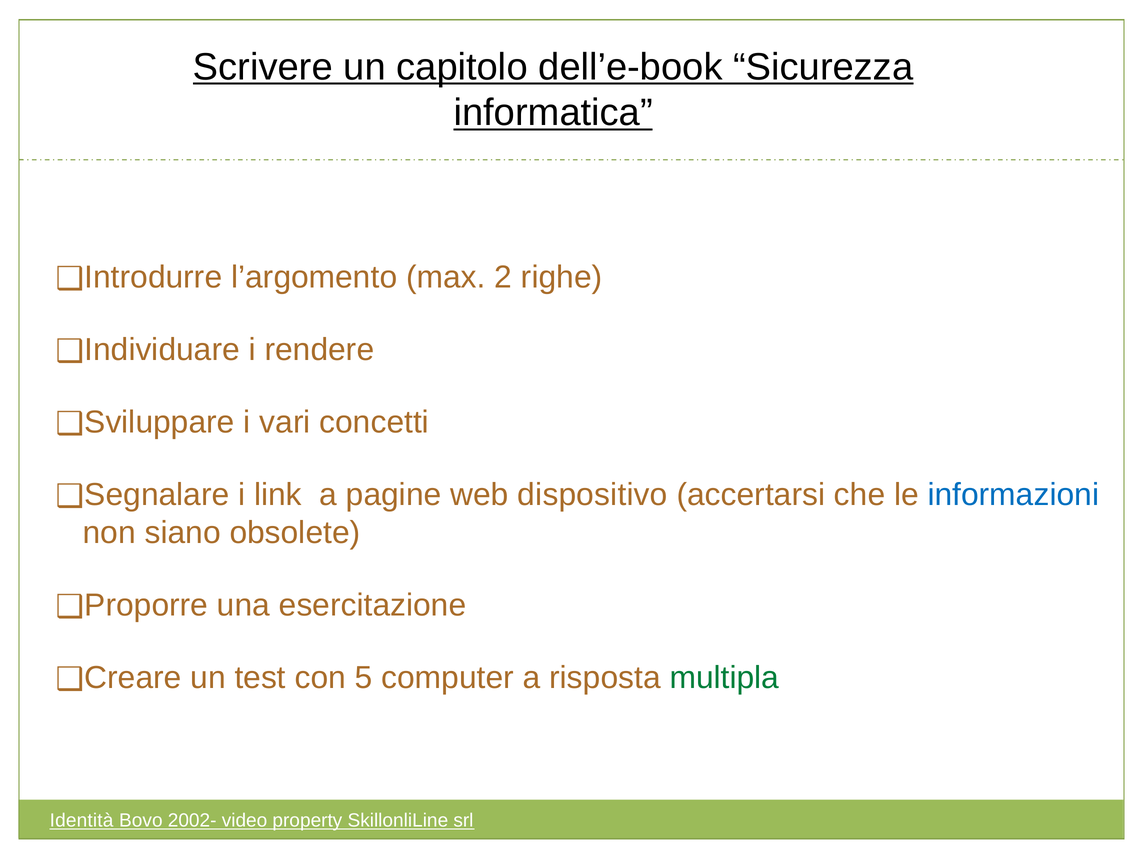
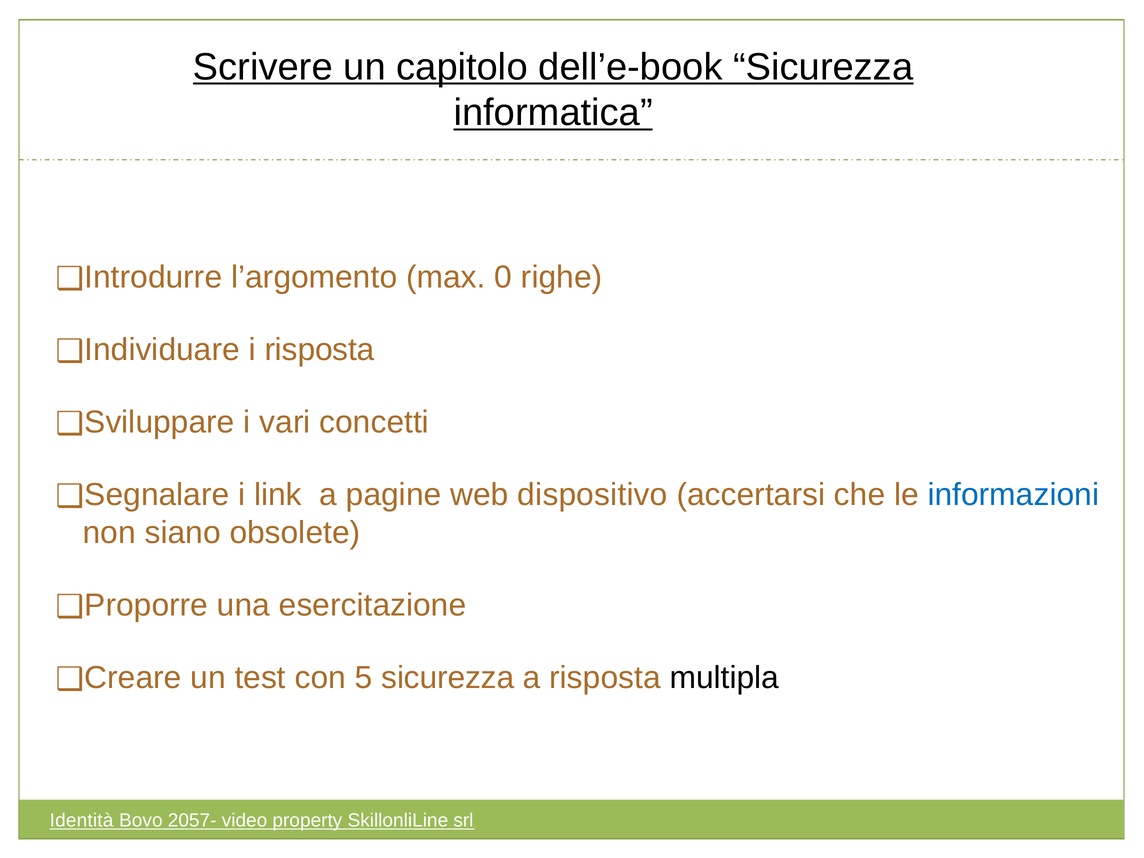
2: 2 -> 0
i rendere: rendere -> risposta
5 computer: computer -> sicurezza
multipla colour: green -> black
2002-: 2002- -> 2057-
